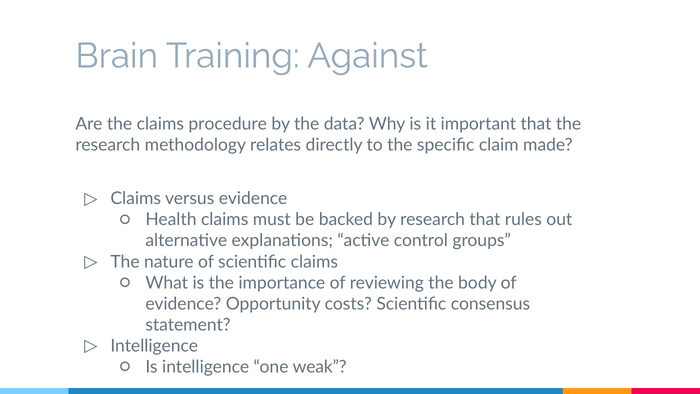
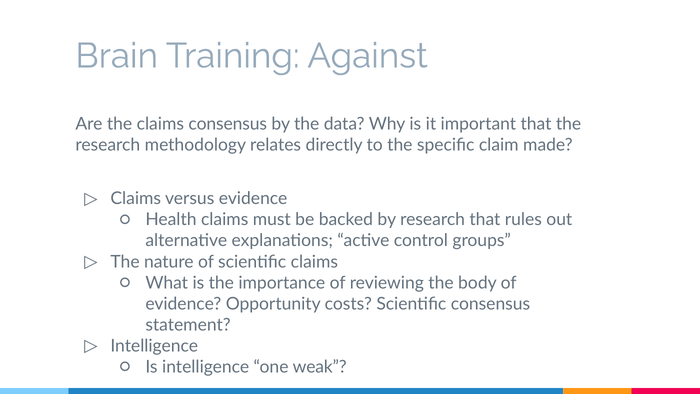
claims procedure: procedure -> consensus
